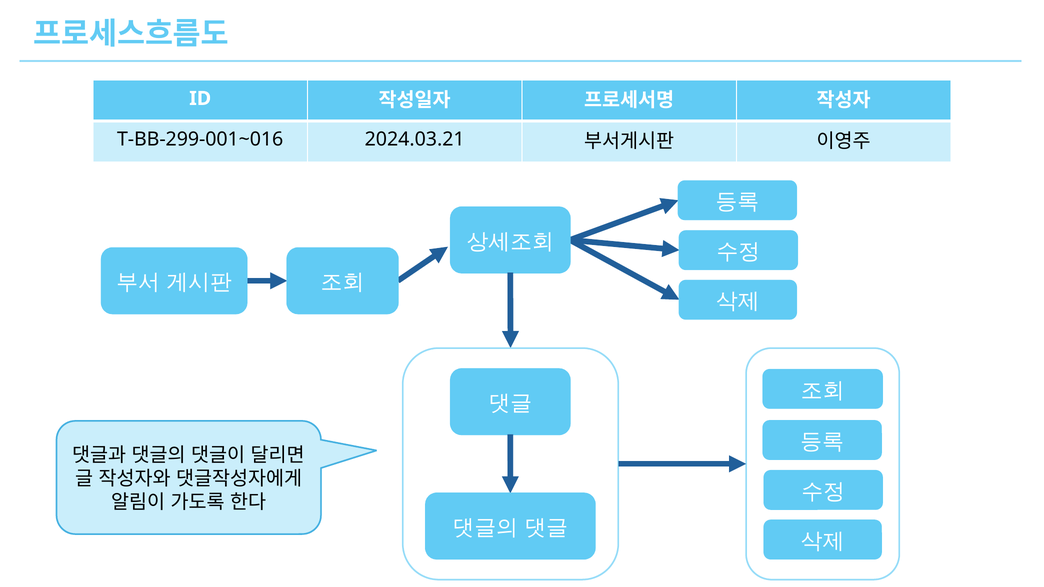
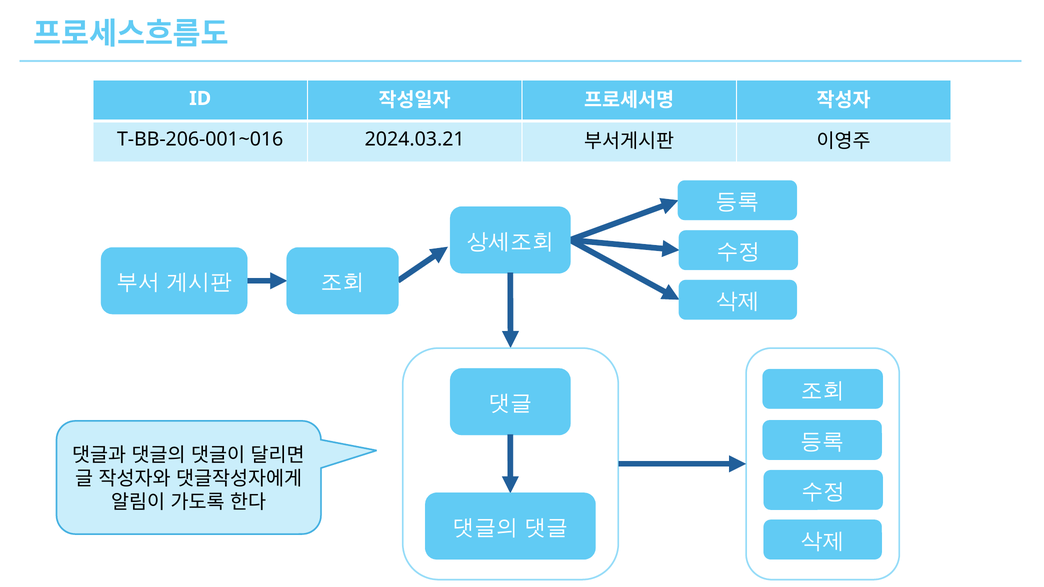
T-BB-299-001~016: T-BB-299-001~016 -> T-BB-206-001~016
